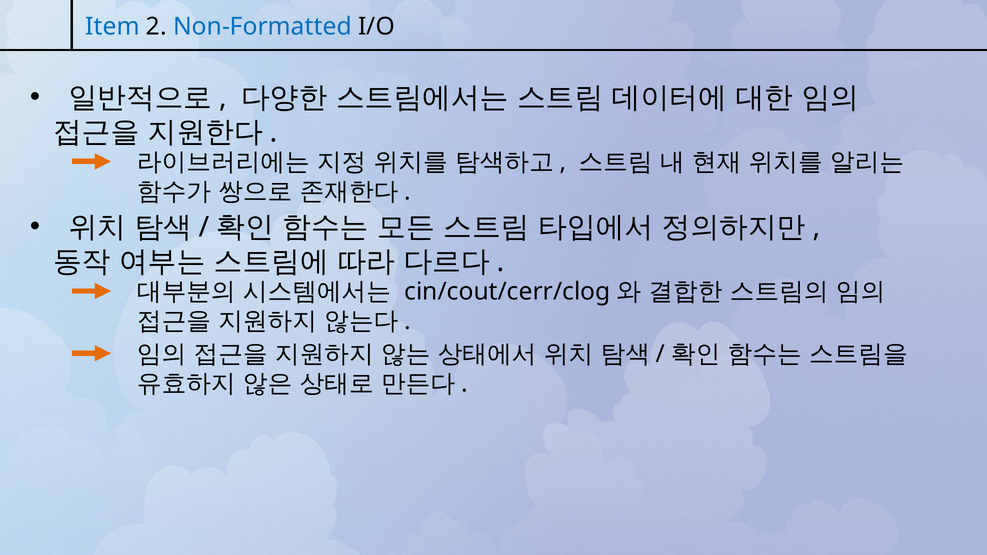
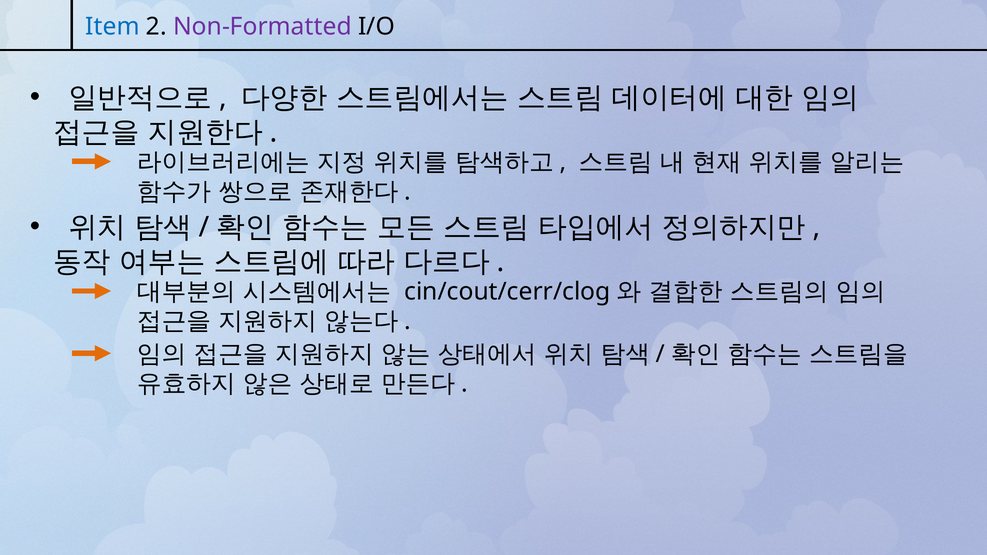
Non-Formatted colour: blue -> purple
